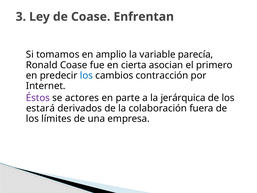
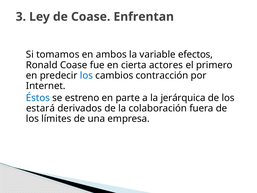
amplio: amplio -> ambos
parecía: parecía -> efectos
asocian: asocian -> actores
Éstos colour: purple -> blue
actores: actores -> estreno
